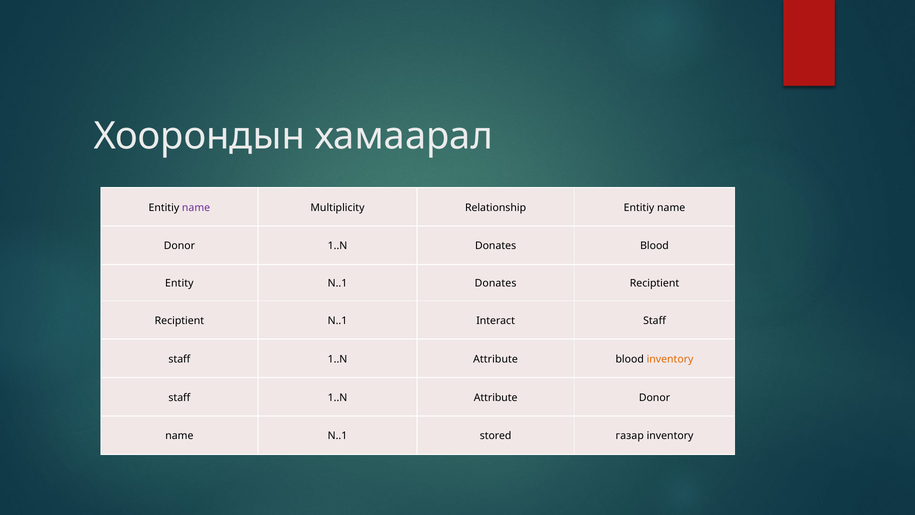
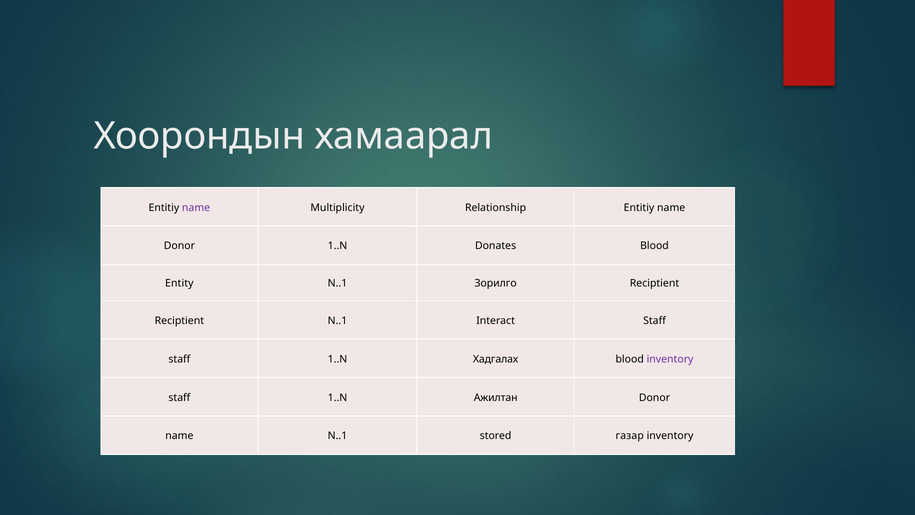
N..1 Donates: Donates -> Зорилго
Attribute at (496, 359): Attribute -> Хадгалах
inventory at (670, 359) colour: orange -> purple
Attribute at (496, 397): Attribute -> Ажилтан
